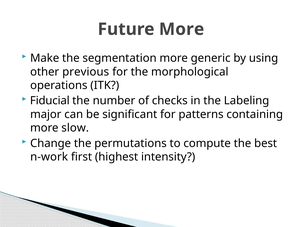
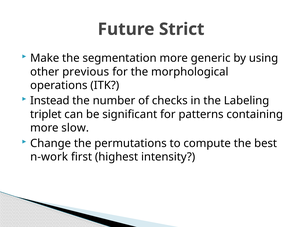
Future More: More -> Strict
Fiducial: Fiducial -> Instead
major: major -> triplet
